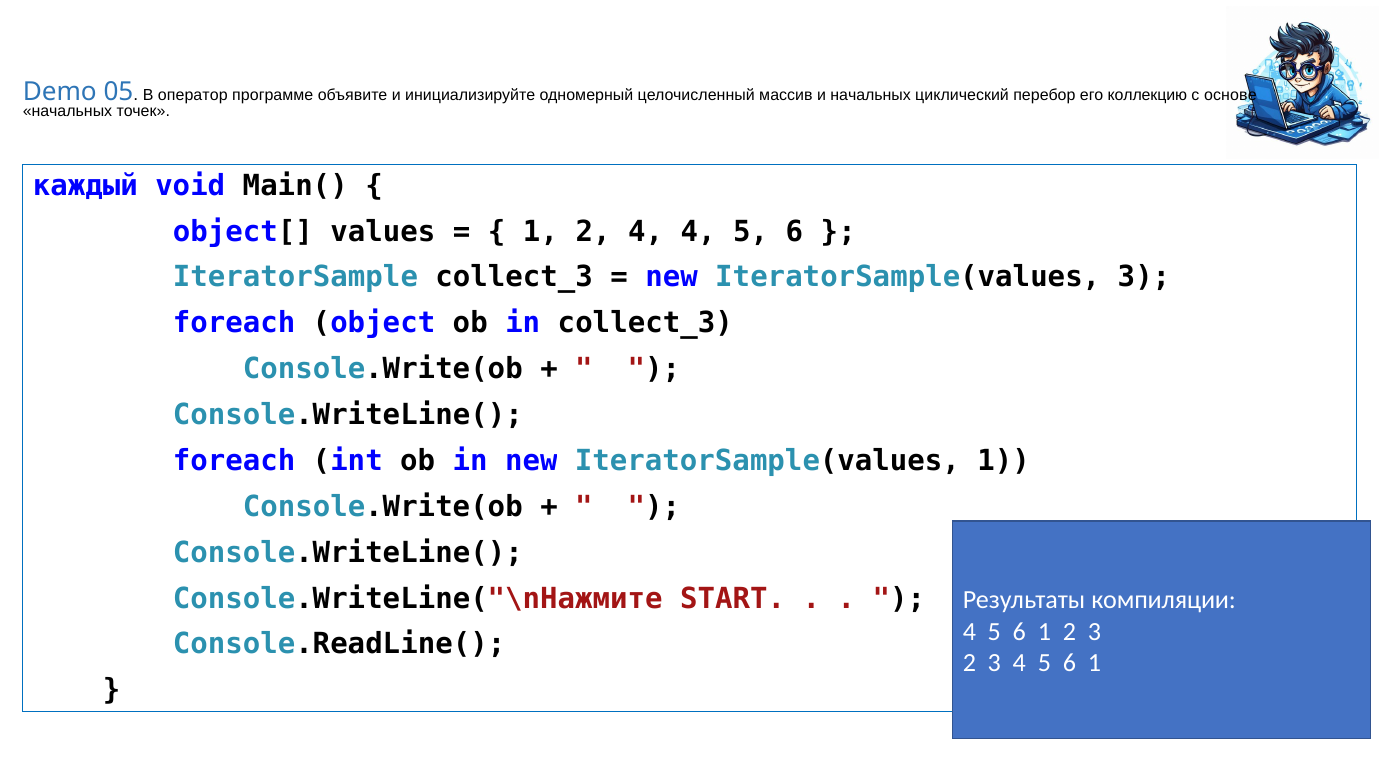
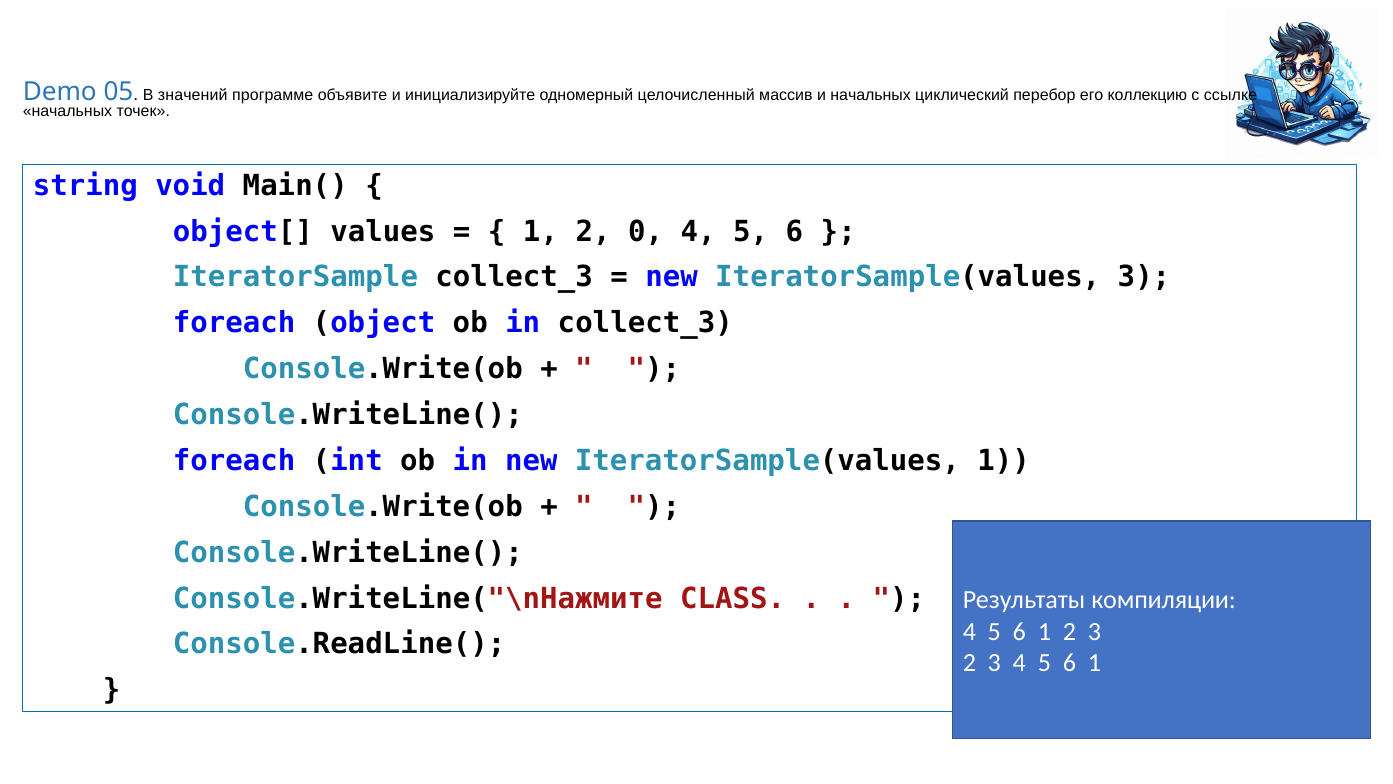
оператор: оператор -> значений
основе: основе -> ссылке
каждый: каждый -> string
2 4: 4 -> 0
START: START -> CLASS
